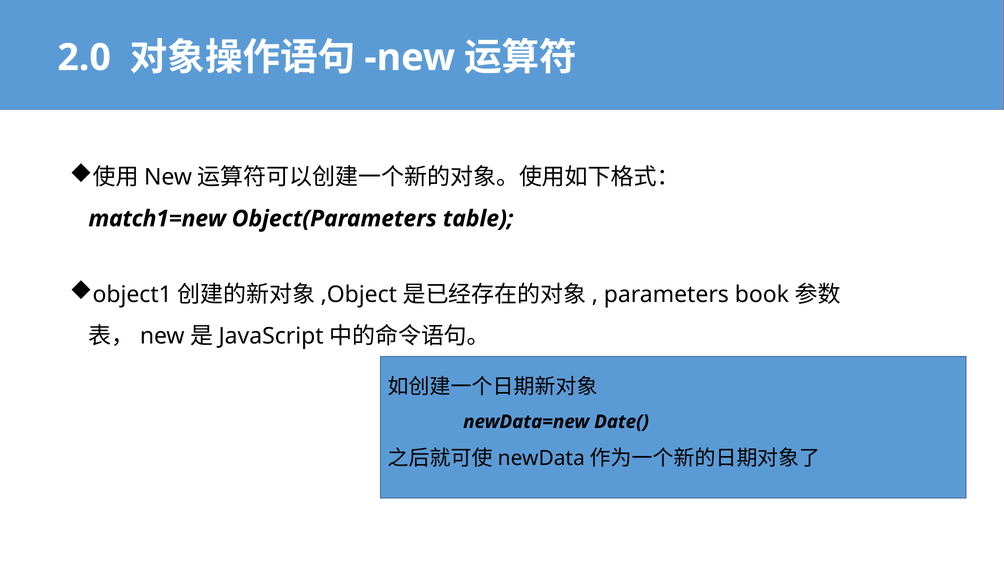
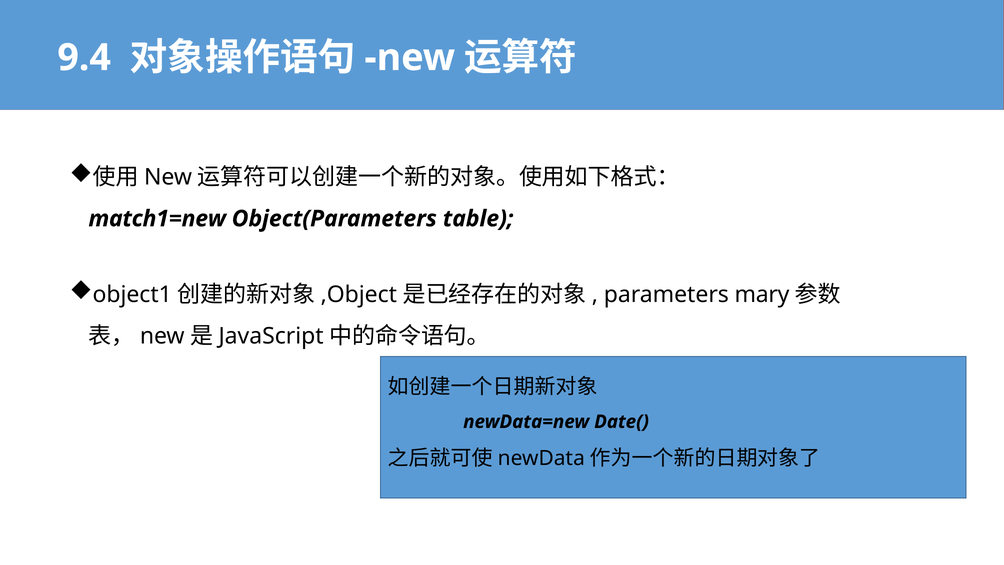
2.0: 2.0 -> 9.4
book: book -> mary
